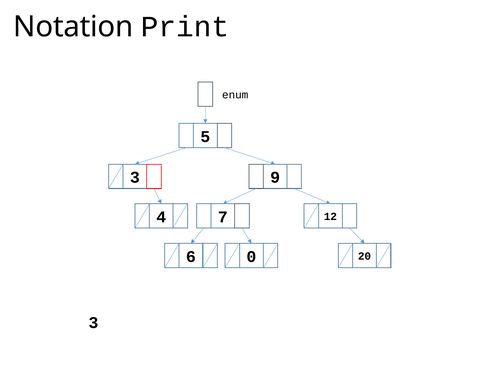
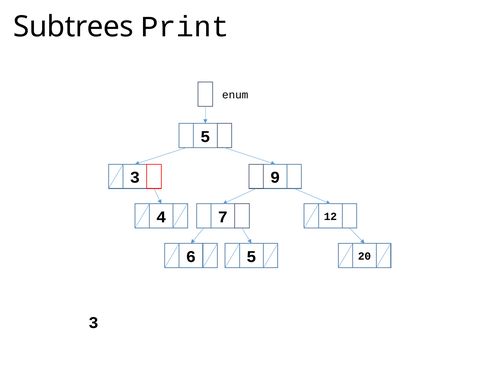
Notation: Notation -> Subtrees
6 0: 0 -> 5
